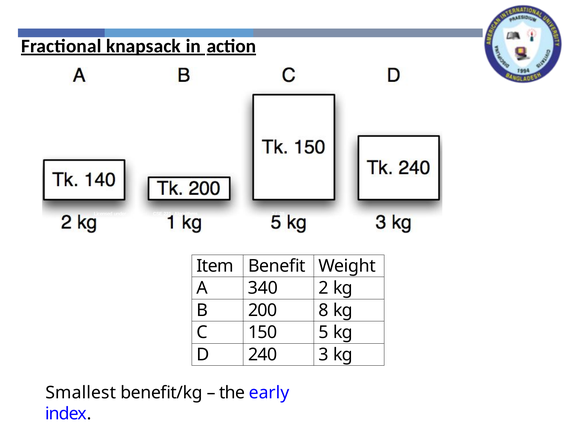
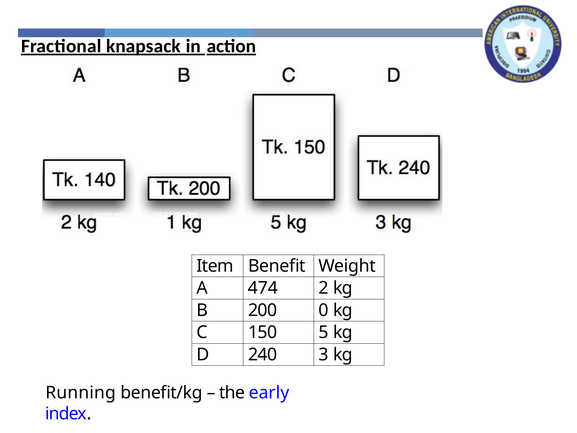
340: 340 -> 474
8: 8 -> 0
Smallest: Smallest -> Running
